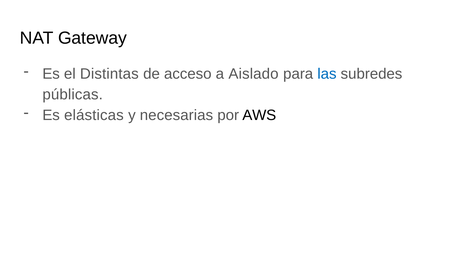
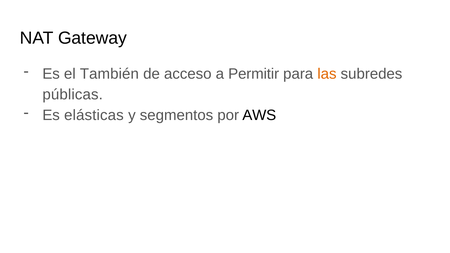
Distintas: Distintas -> También
Aislado: Aislado -> Permitir
las colour: blue -> orange
necesarias: necesarias -> segmentos
